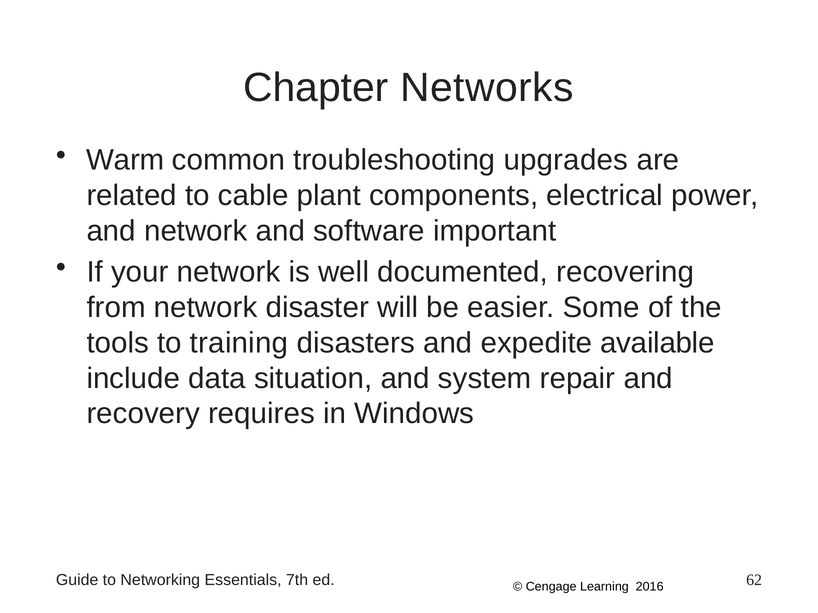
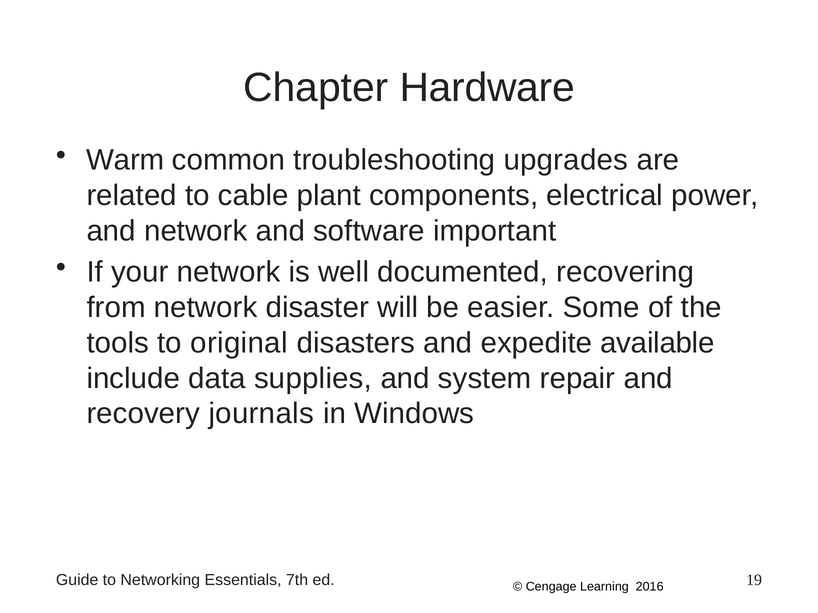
Networks: Networks -> Hardware
training: training -> original
situation: situation -> supplies
requires: requires -> journals
62: 62 -> 19
